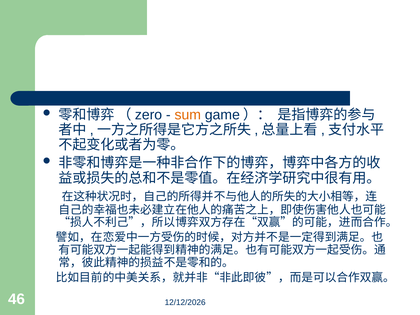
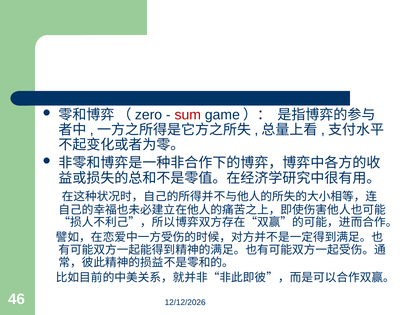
sum colour: orange -> red
